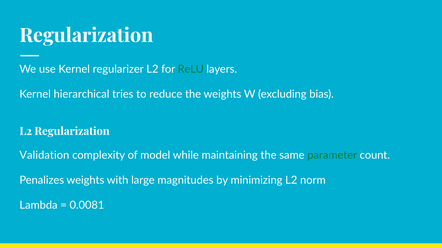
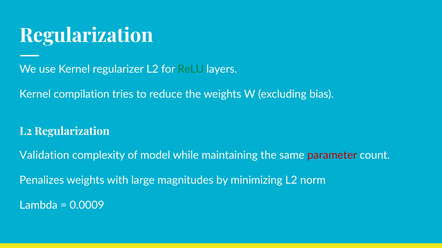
hierarchical: hierarchical -> compilation
parameter colour: green -> red
0.0081: 0.0081 -> 0.0009
